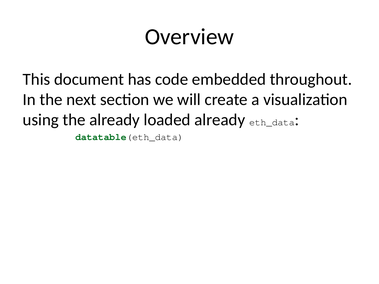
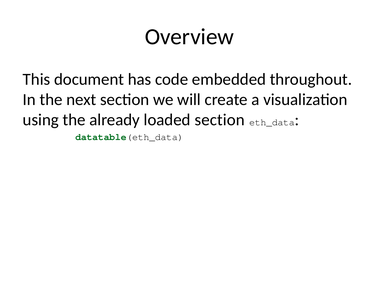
loaded already: already -> section
